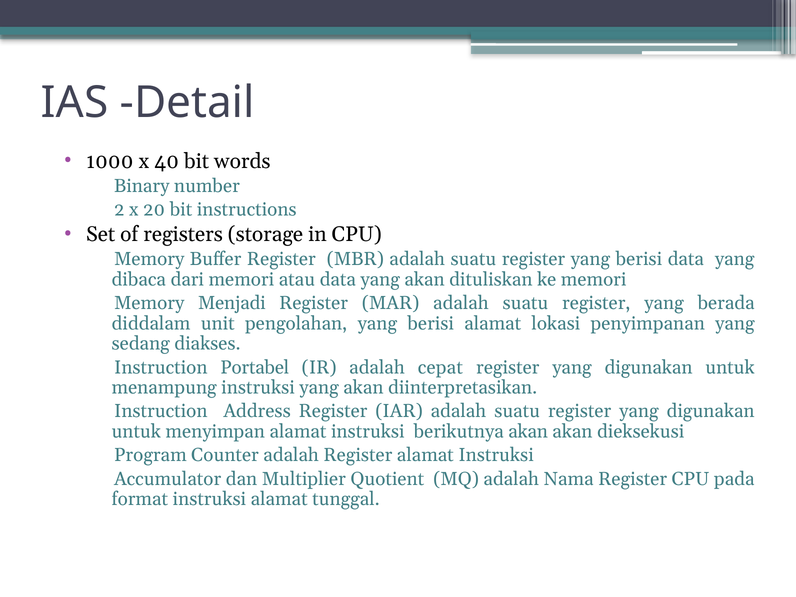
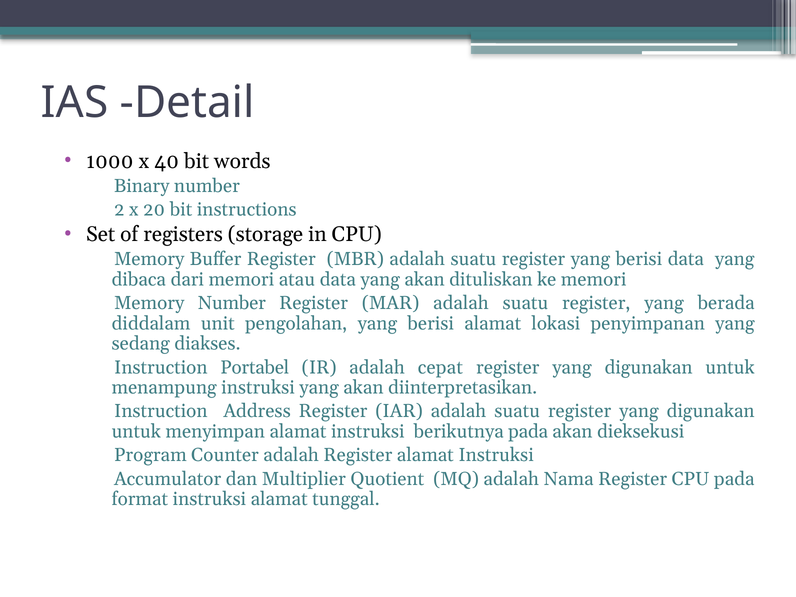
Memory Menjadi: Menjadi -> Number
berikutnya akan: akan -> pada
